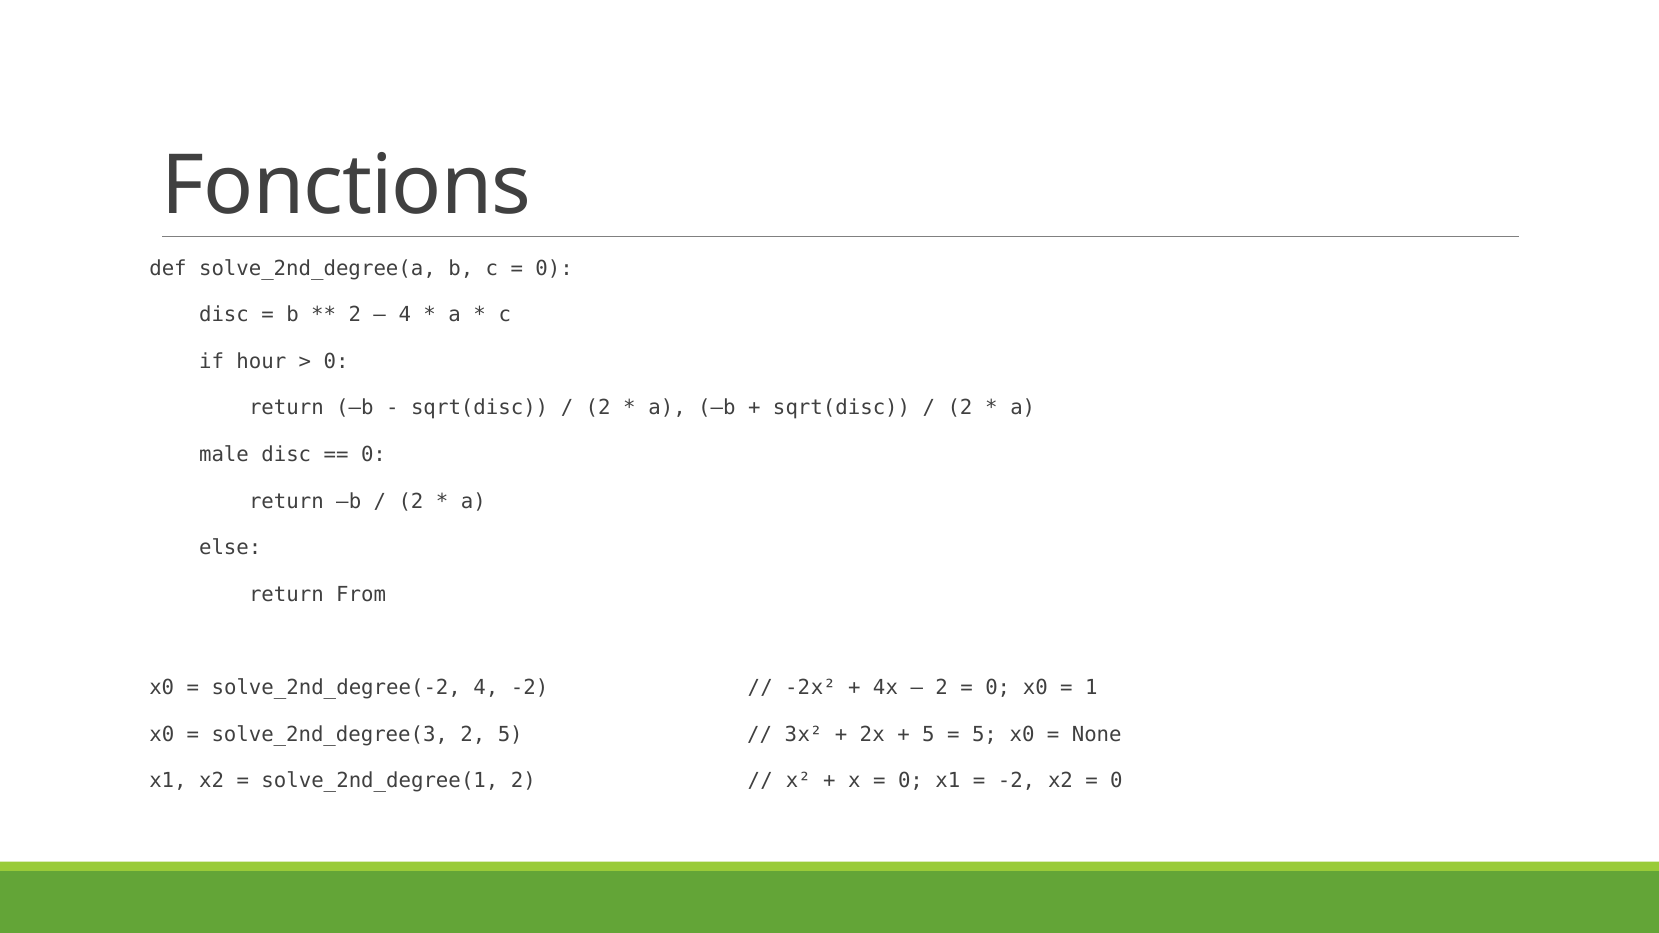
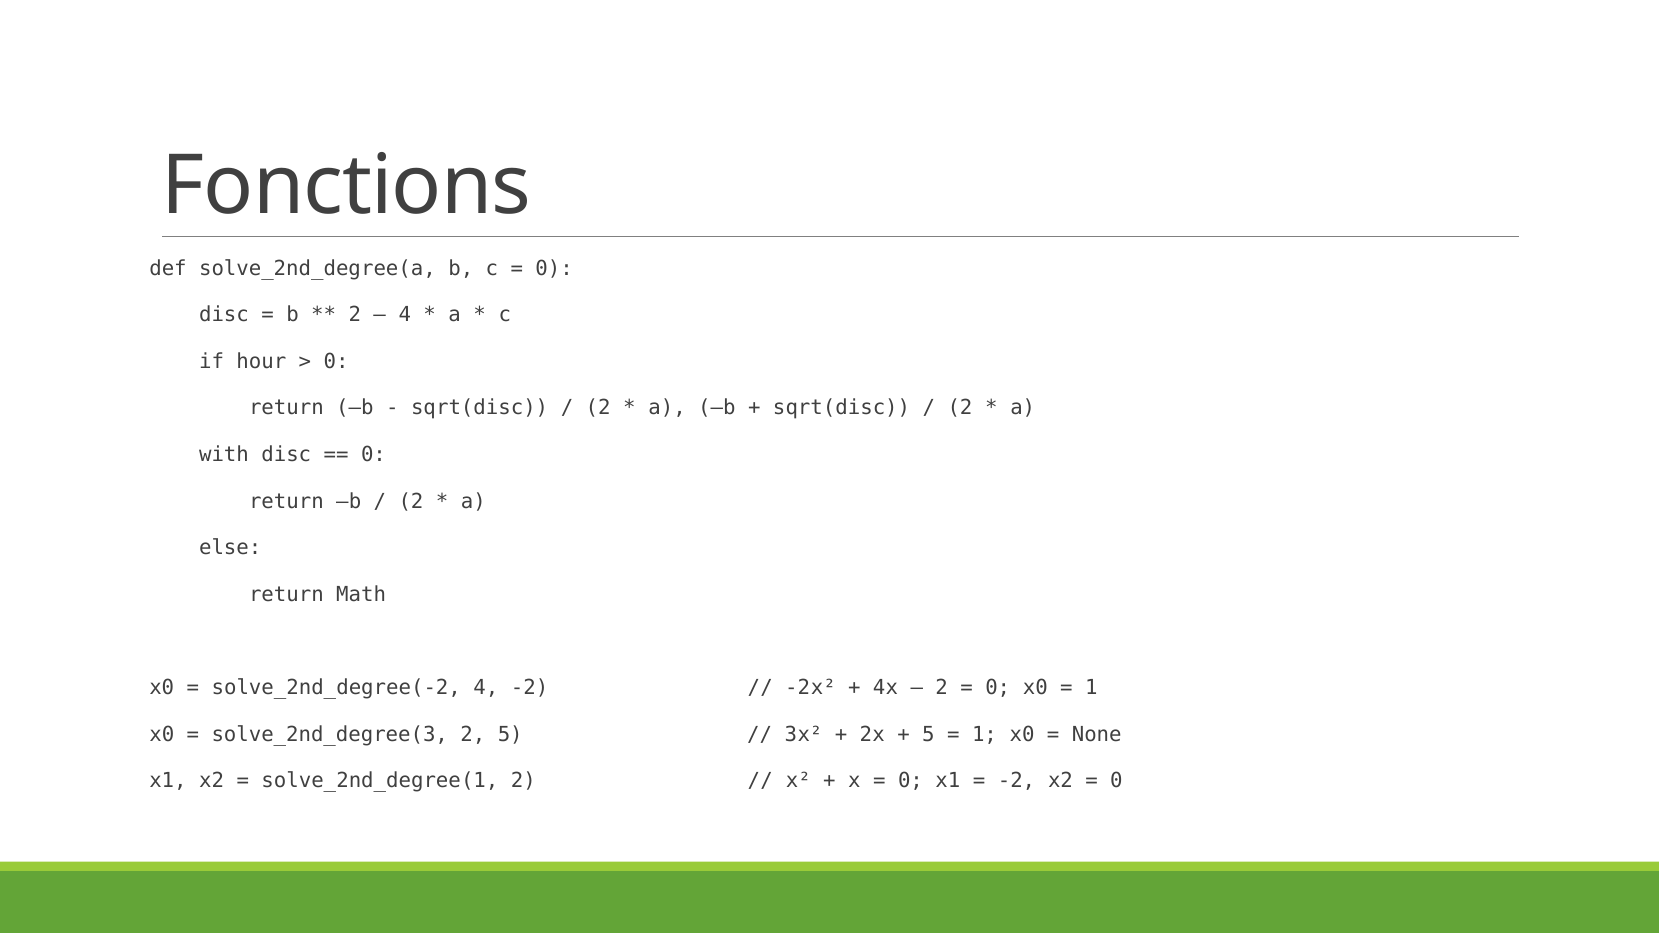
male: male -> with
From: From -> Math
5 at (984, 734): 5 -> 1
